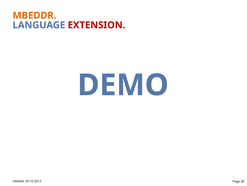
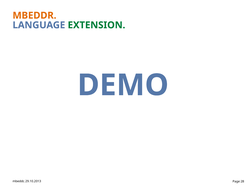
EXTENSION colour: red -> green
